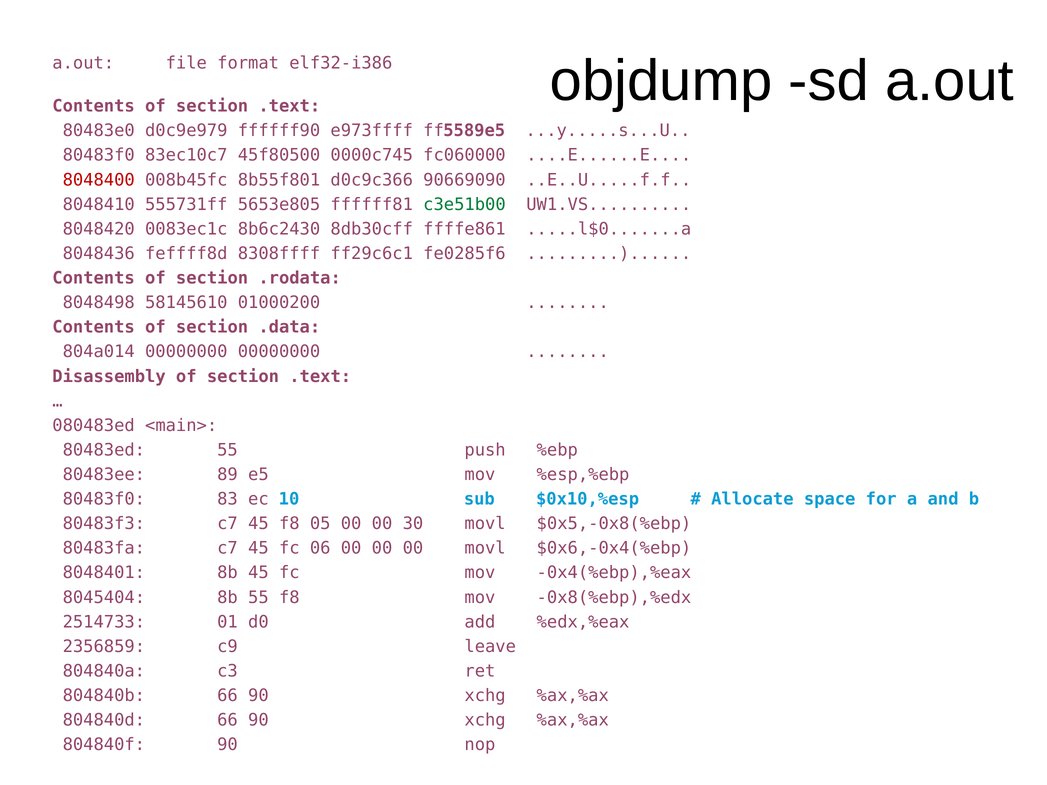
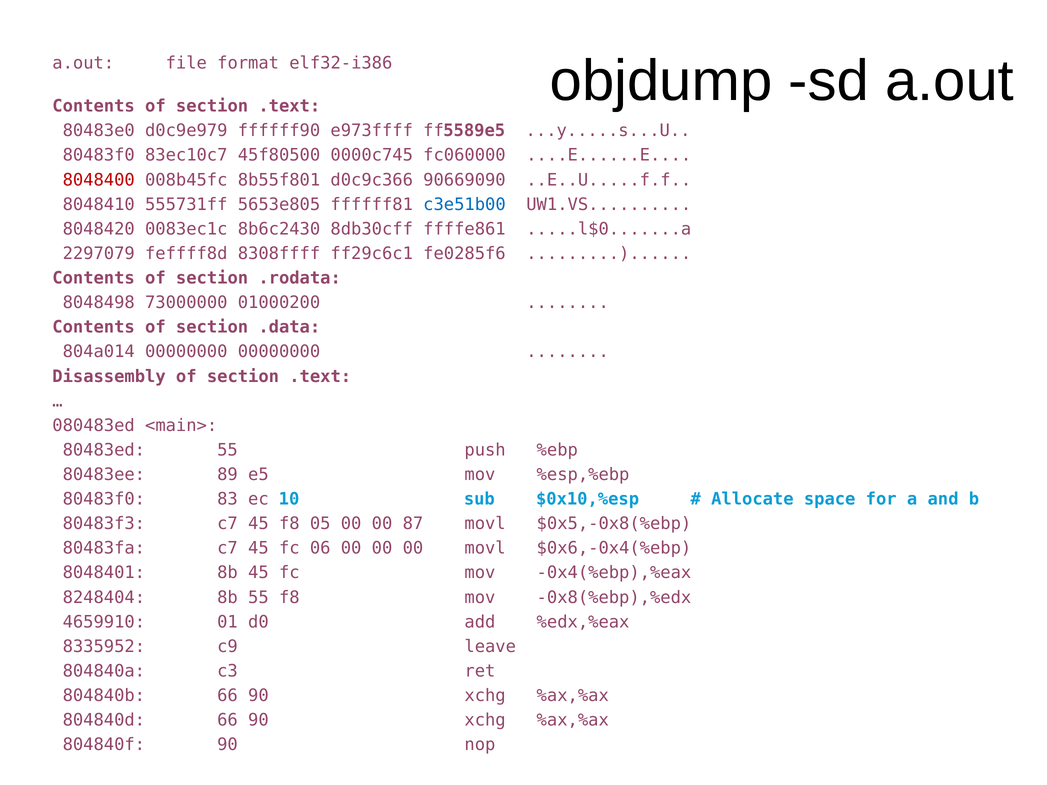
c3e51b00 colour: green -> blue
8048436: 8048436 -> 2297079
58145610: 58145610 -> 73000000
30: 30 -> 87
8045404: 8045404 -> 8248404
2514733: 2514733 -> 4659910
2356859: 2356859 -> 8335952
